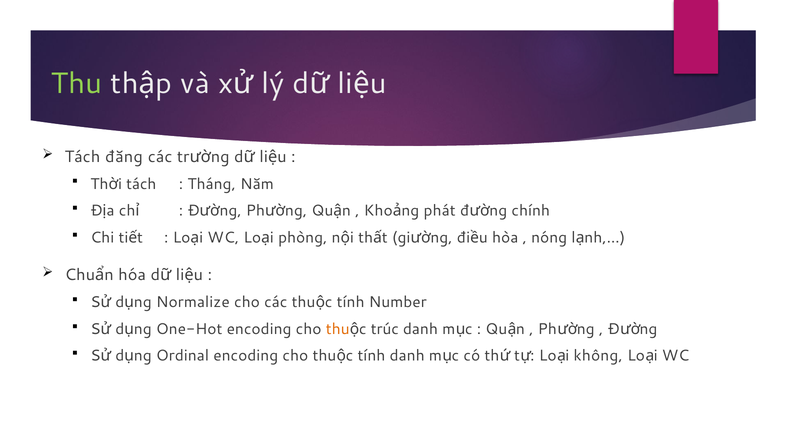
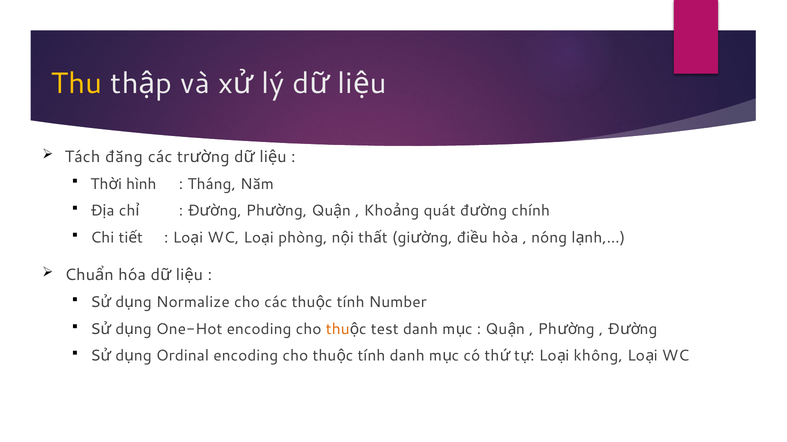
Thu at (77, 84) colour: light green -> yellow
tách at (141, 184): tách -> hình
phát: phát -> quát
trúc: trúc -> test
